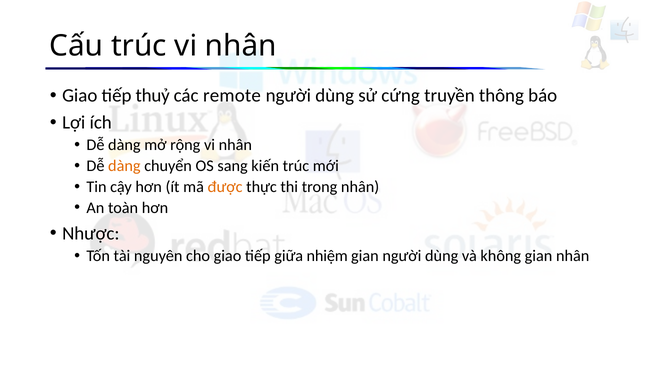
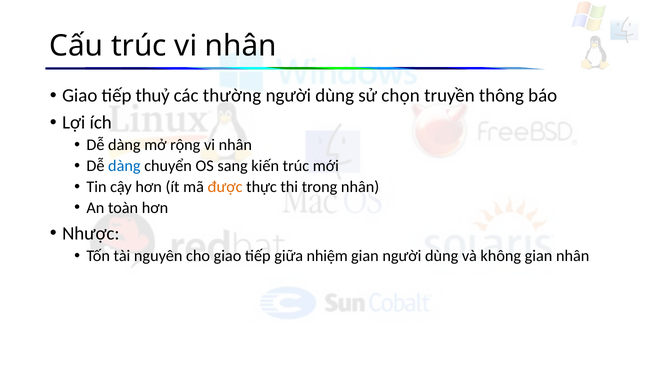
remote: remote -> thường
cứng: cứng -> chọn
dàng at (124, 166) colour: orange -> blue
